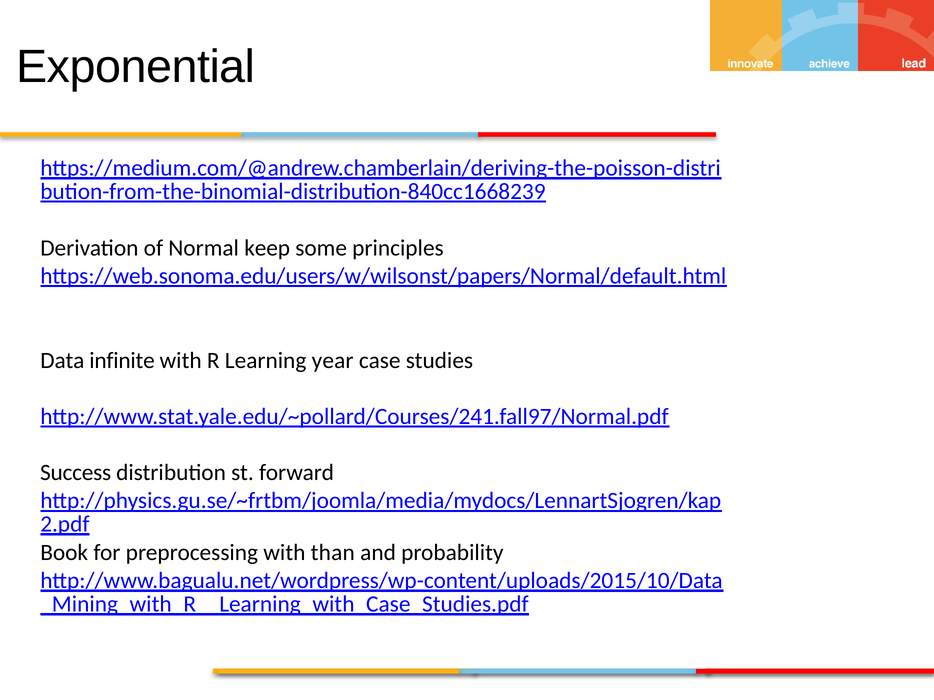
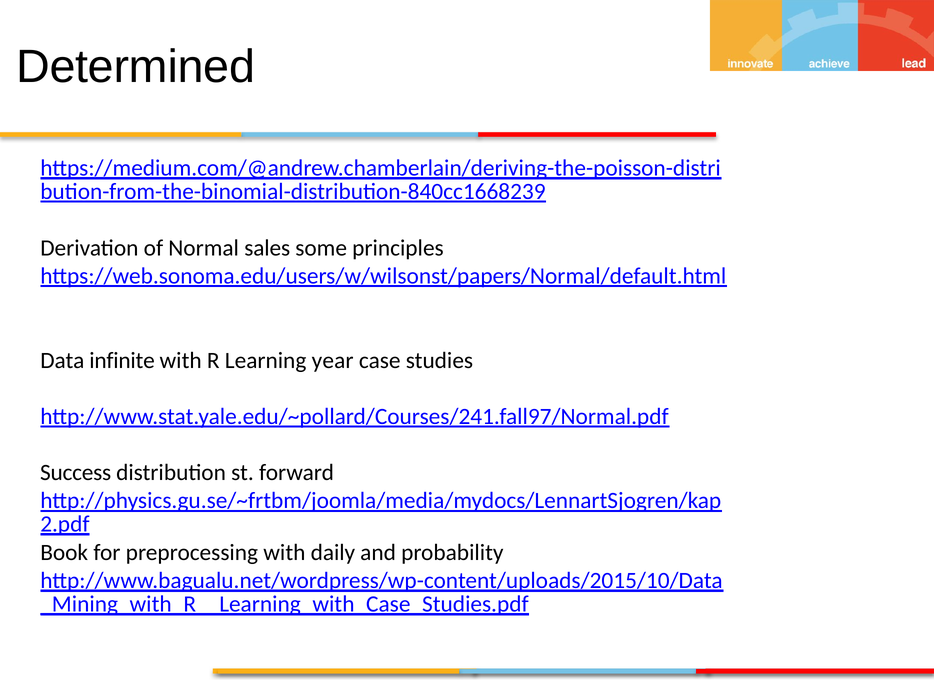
Exponential: Exponential -> Determined
keep: keep -> sales
than: than -> daily
